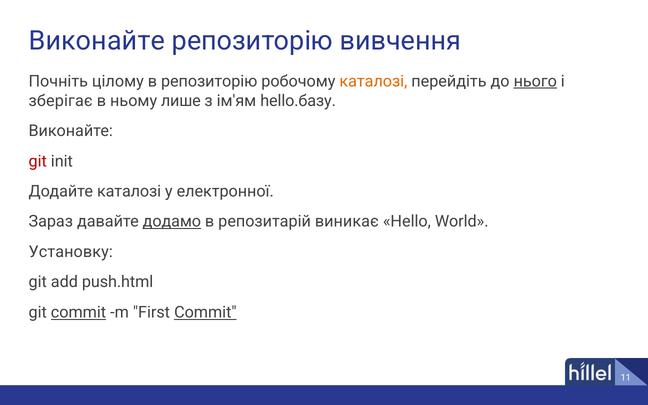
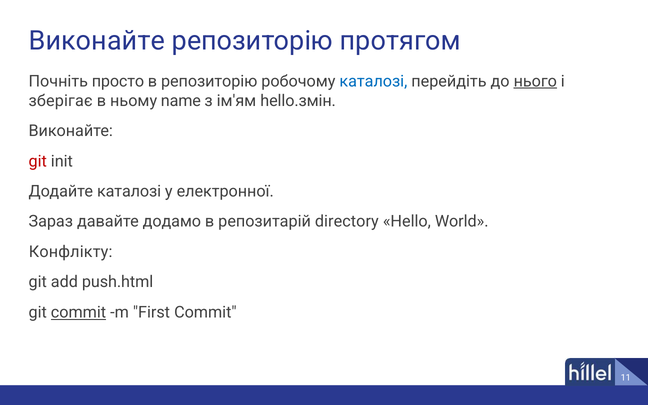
вивчення: вивчення -> протягом
цілому: цілому -> просто
каталозі at (373, 81) colour: orange -> blue
лише: лише -> name
hello.базу: hello.базу -> hello.змін
додамо underline: present -> none
виникає: виникає -> directory
Установку: Установку -> Конфлікту
Commit at (205, 312) underline: present -> none
